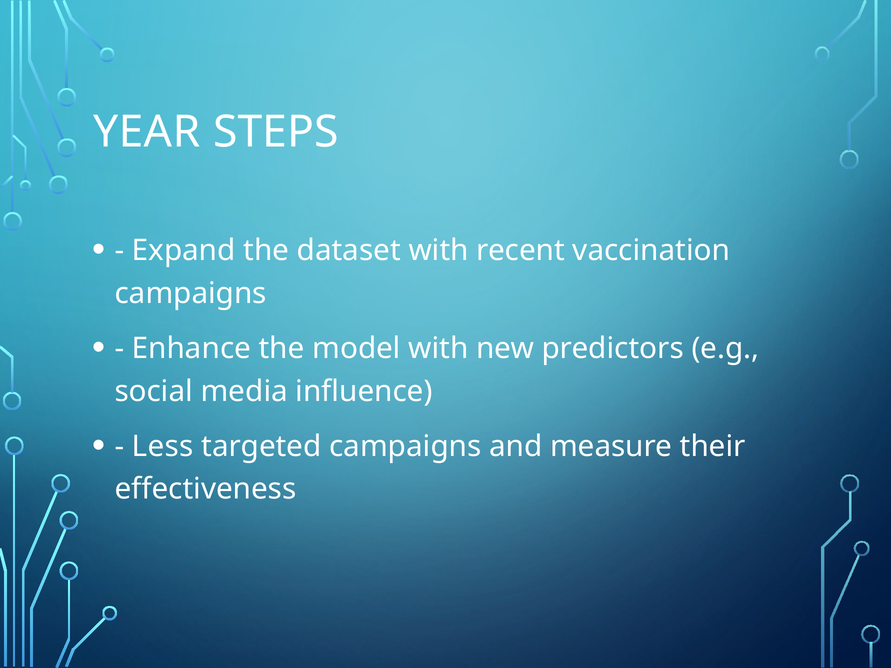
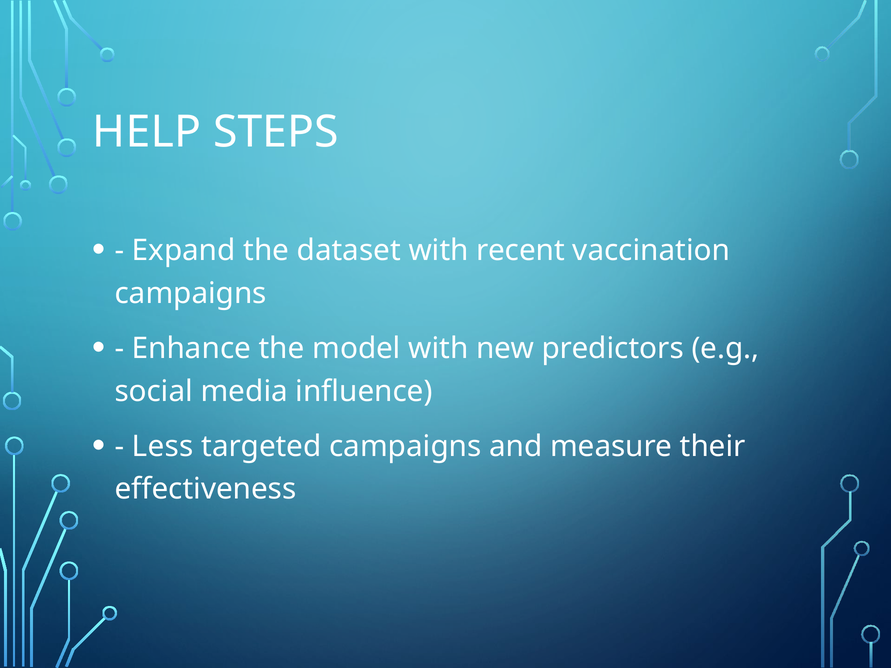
YEAR: YEAR -> HELP
